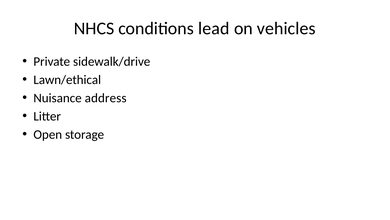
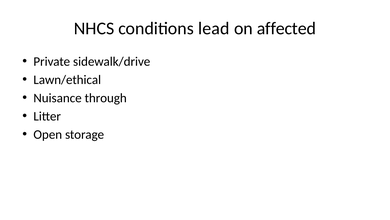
vehicles: vehicles -> affected
address: address -> through
